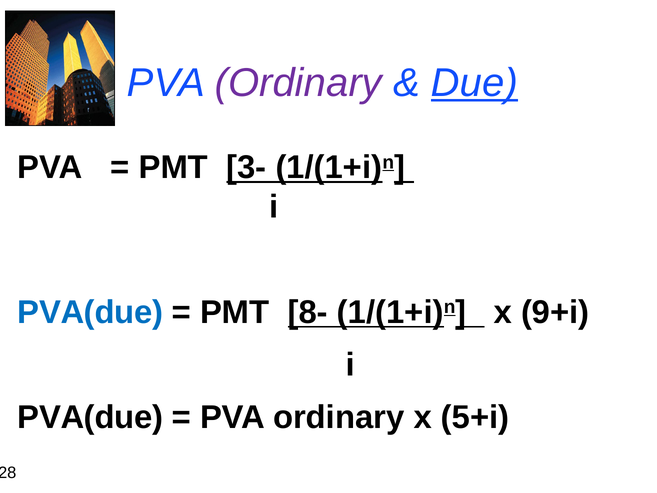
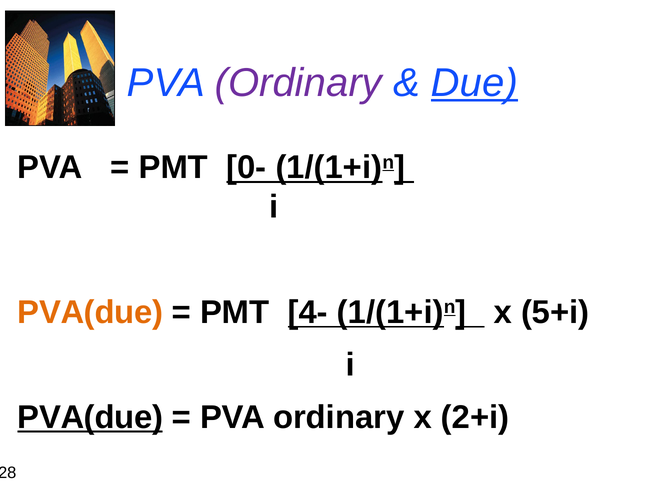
3-: 3- -> 0-
PVA(due at (90, 312) colour: blue -> orange
8-: 8- -> 4-
9+i: 9+i -> 5+i
PVA(due at (90, 417) underline: none -> present
5+i: 5+i -> 2+i
